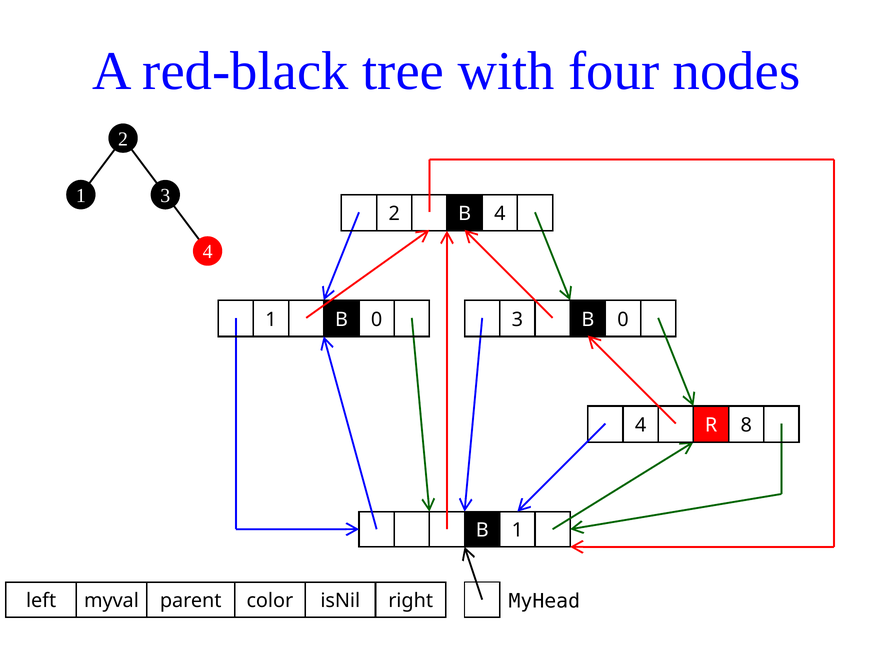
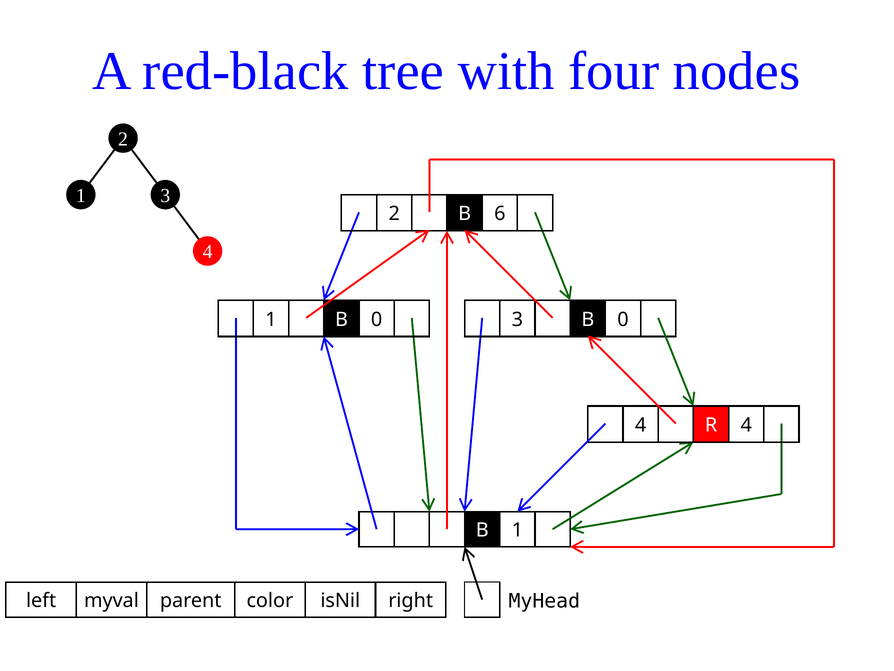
B 4: 4 -> 6
R 8: 8 -> 4
